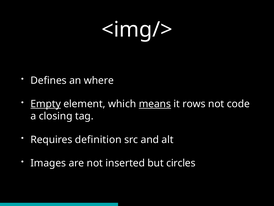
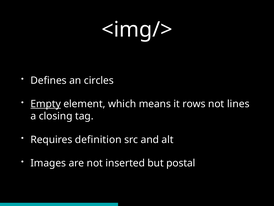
where: where -> circles
means underline: present -> none
code: code -> lines
circles: circles -> postal
